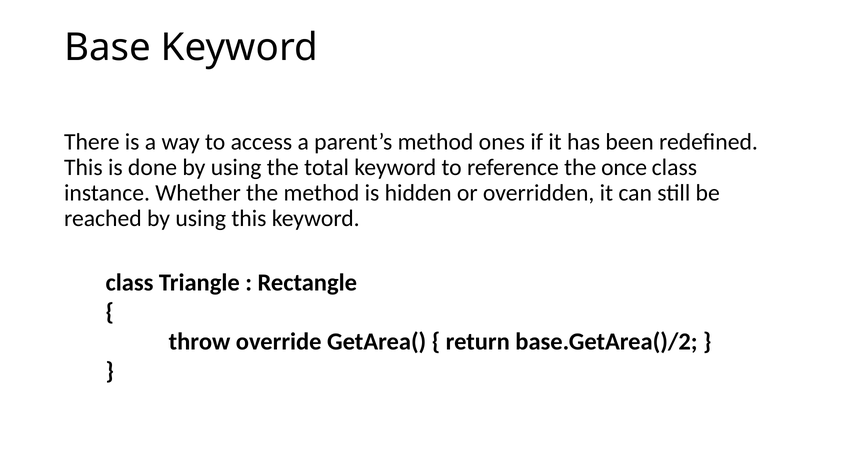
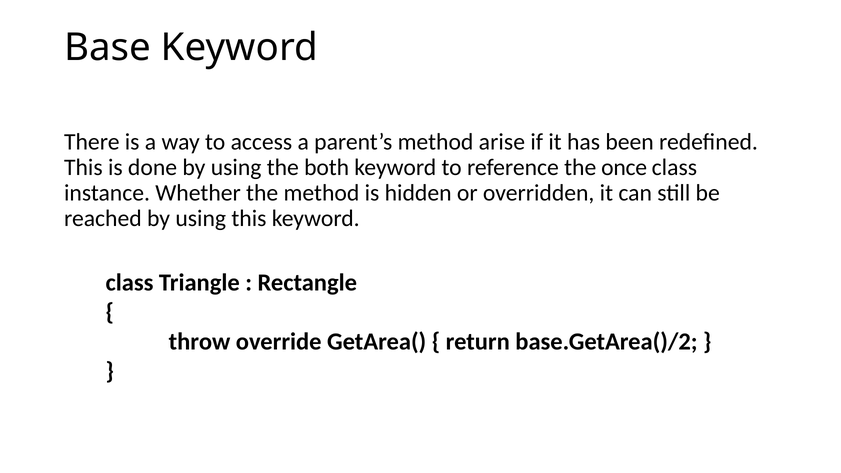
ones: ones -> arise
total: total -> both
